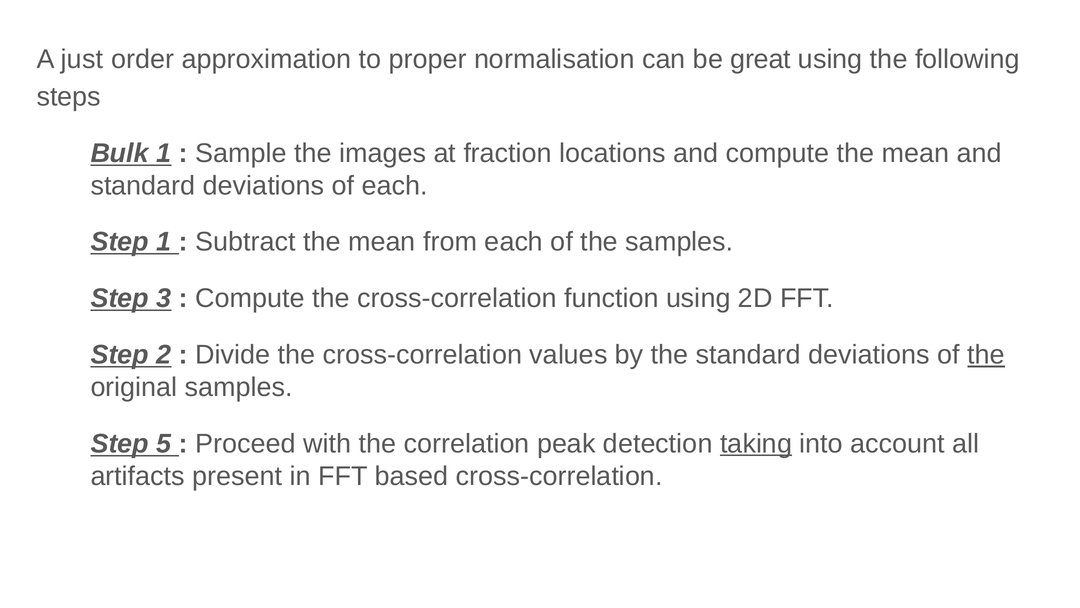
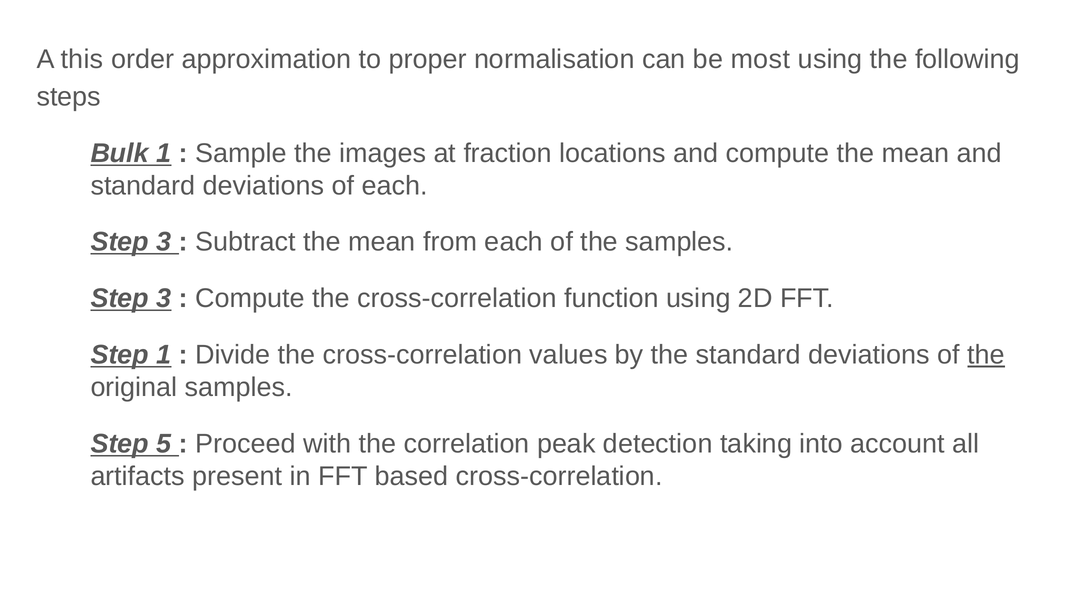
just: just -> this
great: great -> most
1 at (164, 242): 1 -> 3
Step 2: 2 -> 1
taking underline: present -> none
